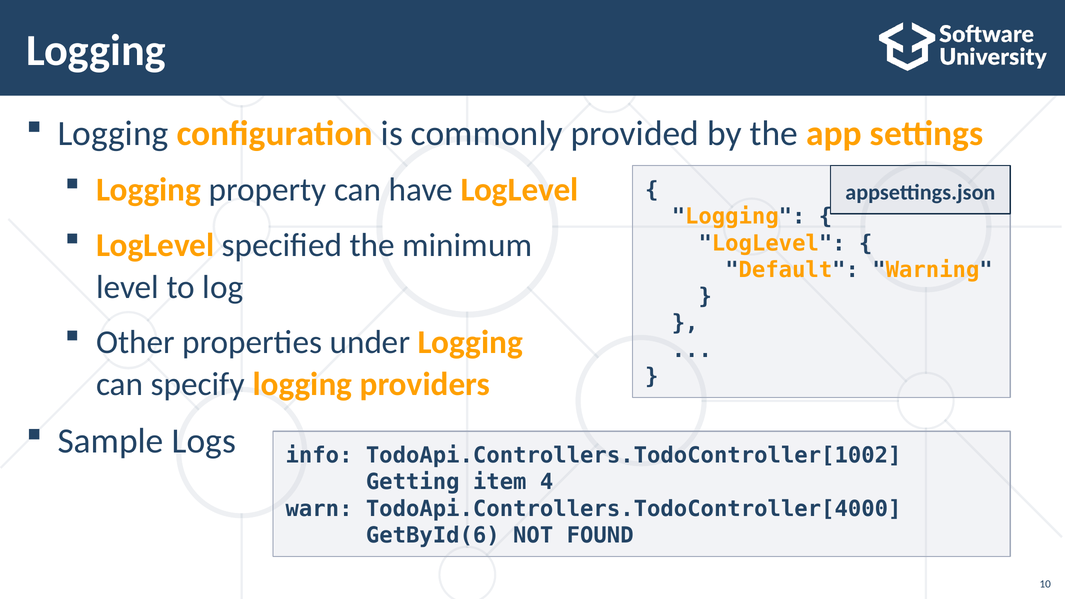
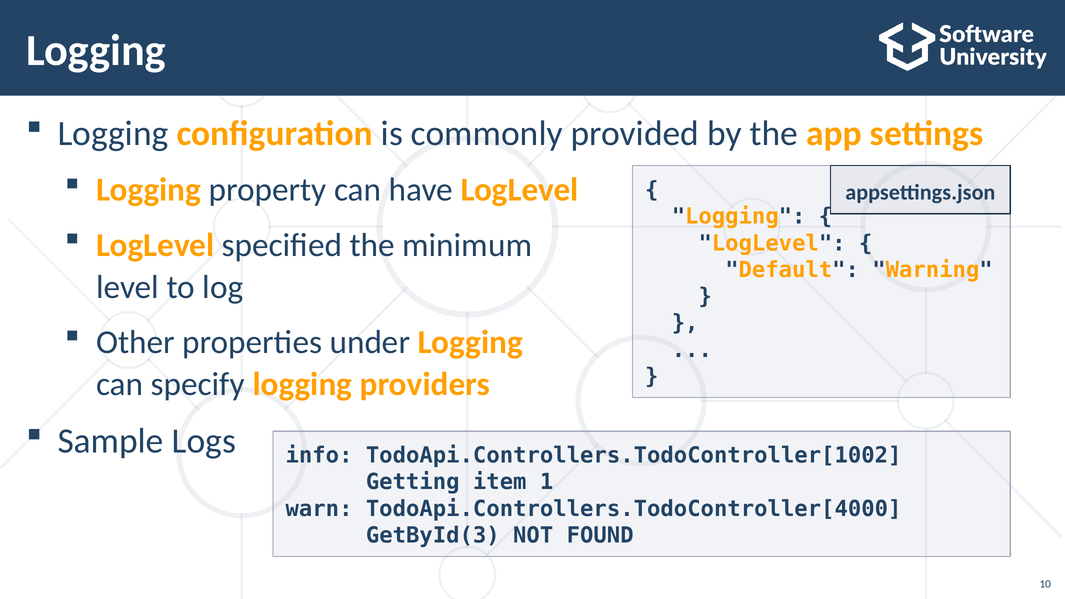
4: 4 -> 1
GetById(6: GetById(6 -> GetById(3
